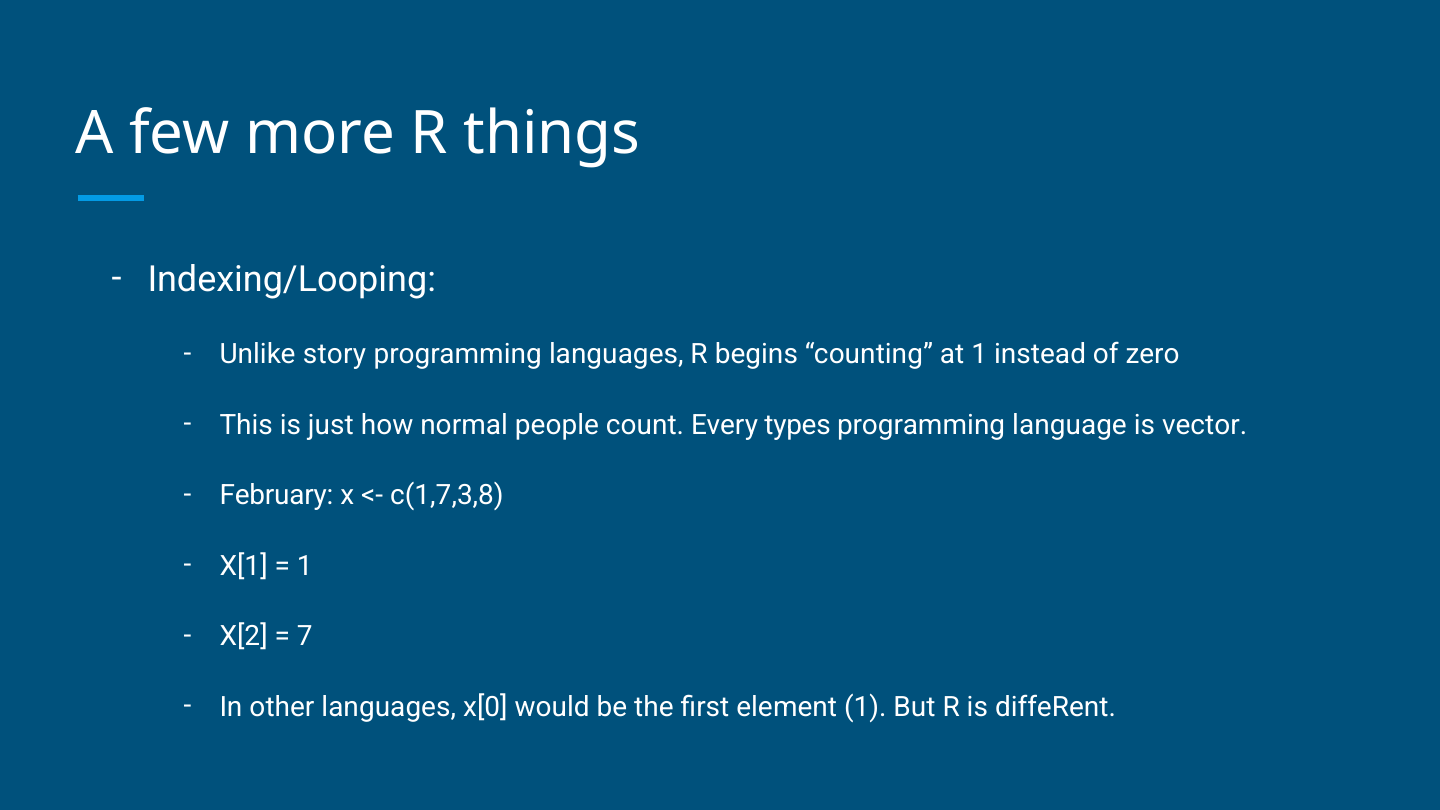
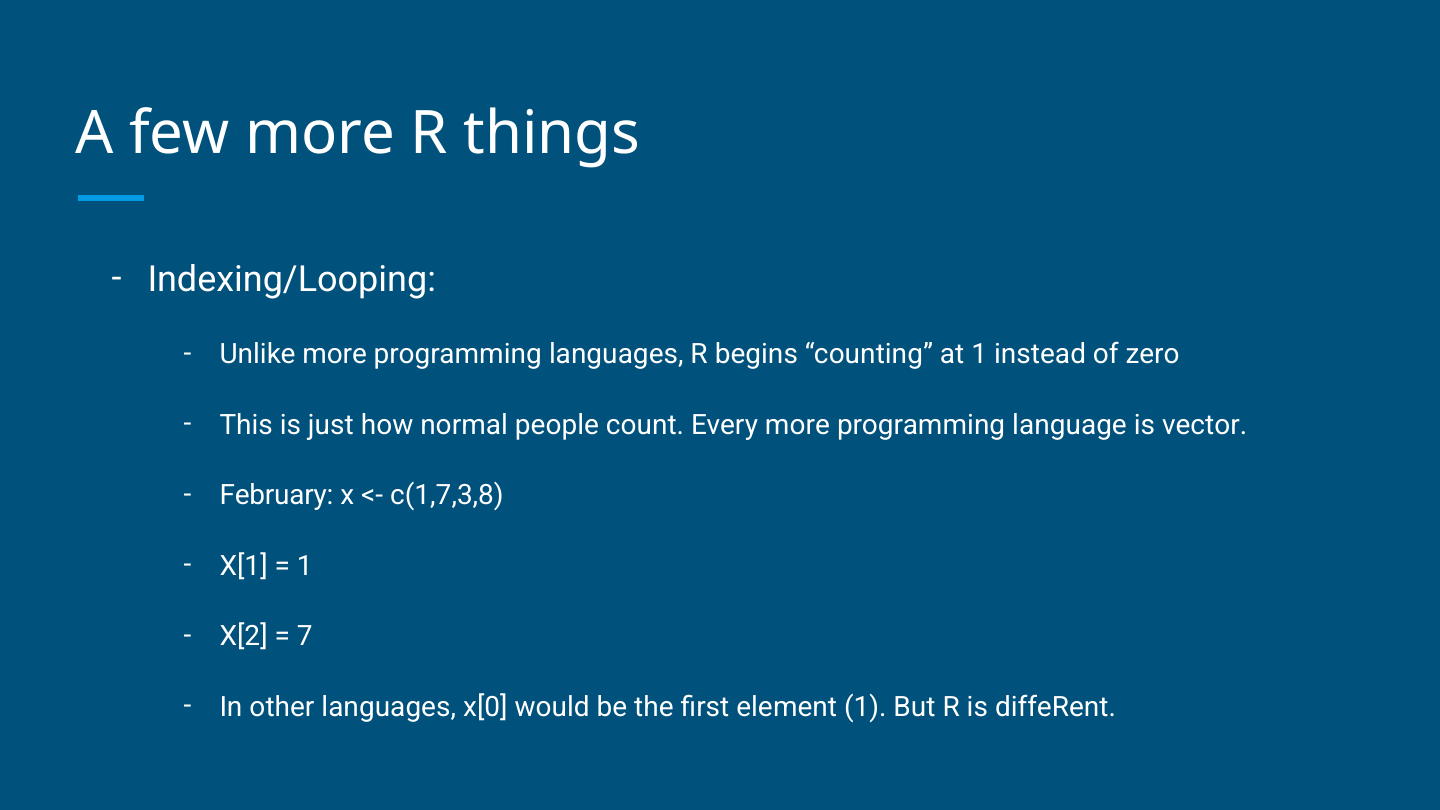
Unlike story: story -> more
Every types: types -> more
